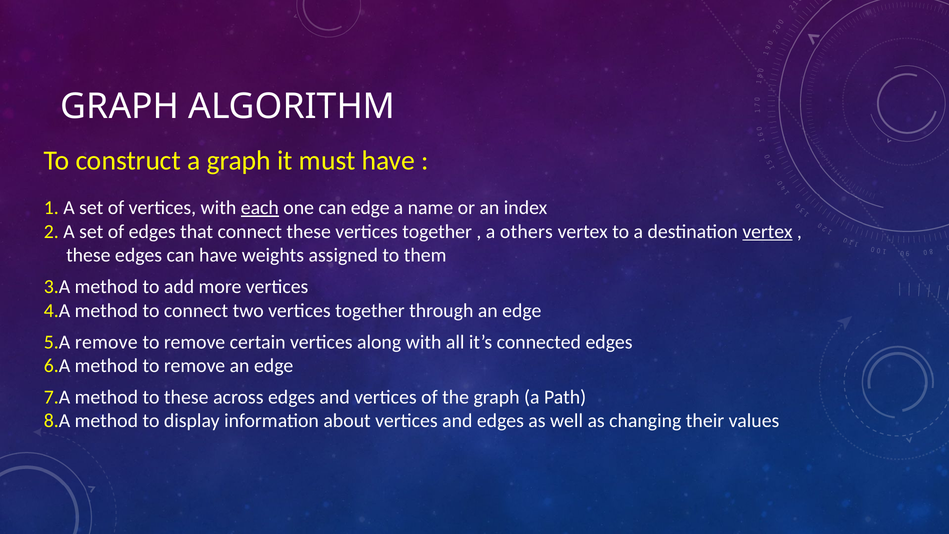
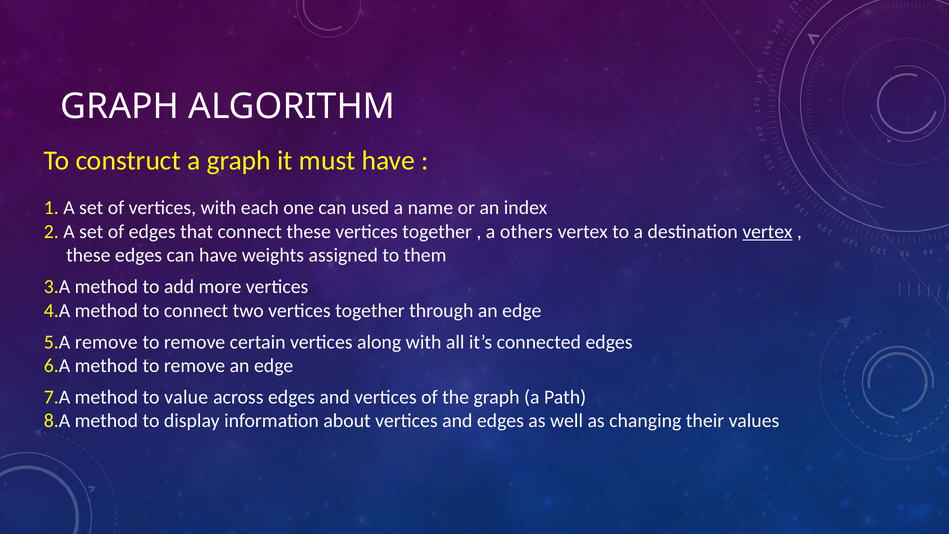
each underline: present -> none
can edge: edge -> used
to these: these -> value
